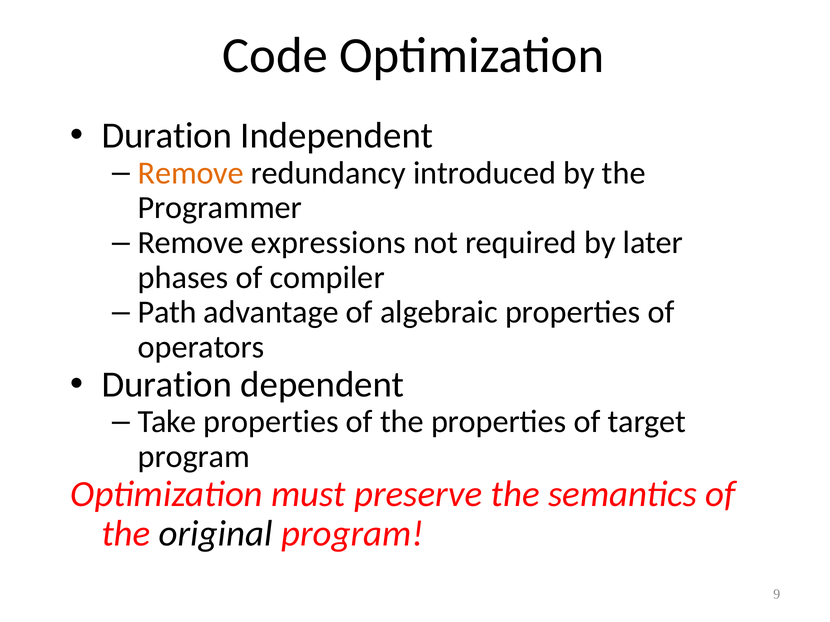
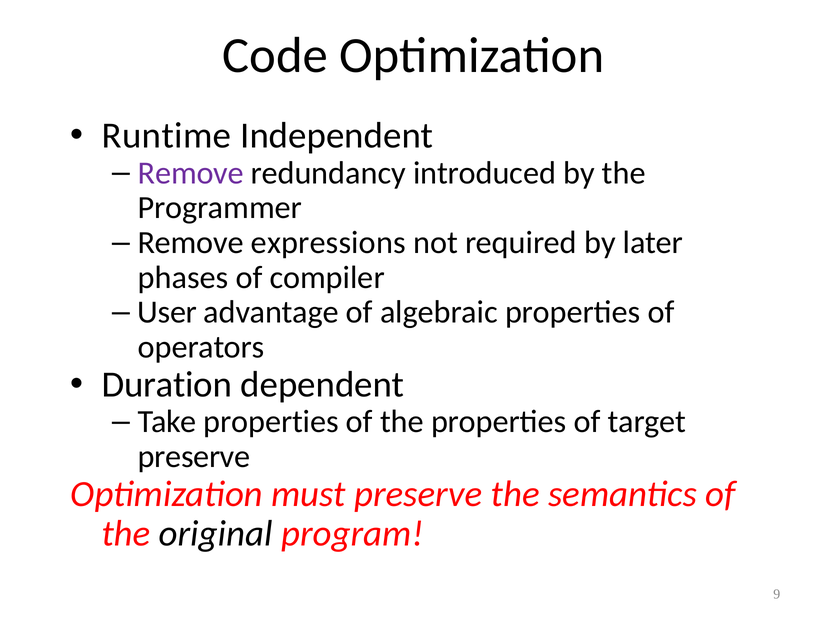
Duration at (167, 136): Duration -> Runtime
Remove at (191, 173) colour: orange -> purple
Path: Path -> User
program at (194, 457): program -> preserve
